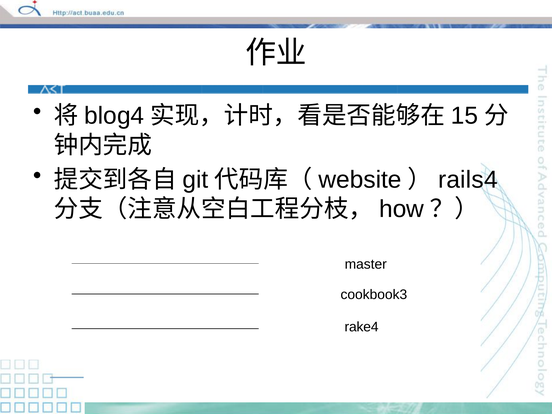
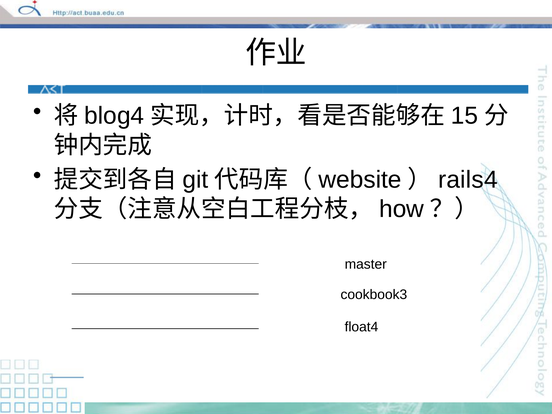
rake4: rake4 -> float4
